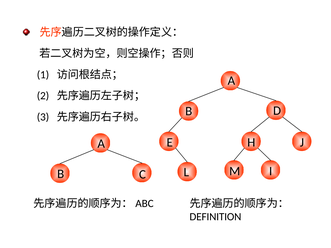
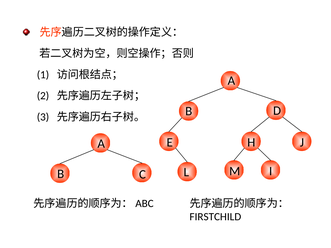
DEFINITION: DEFINITION -> FIRSTCHILD
